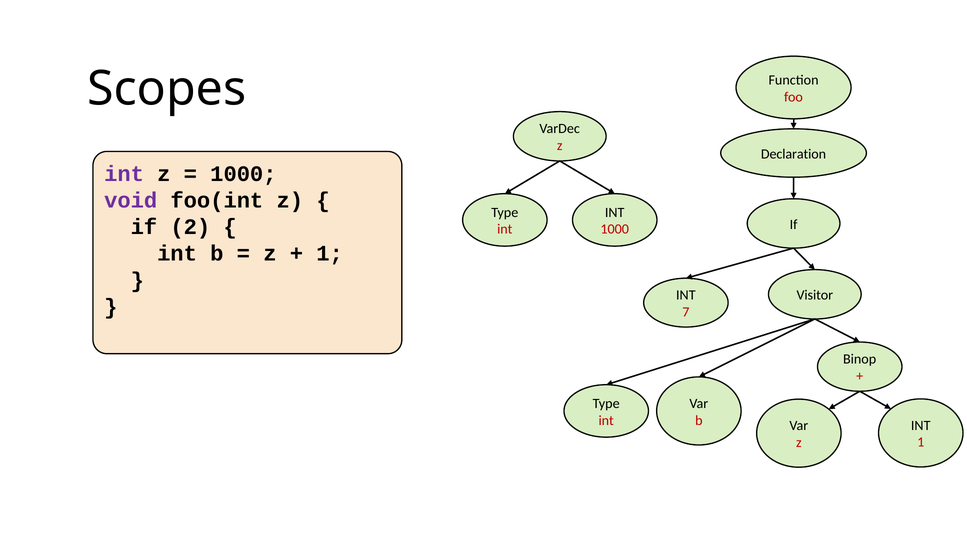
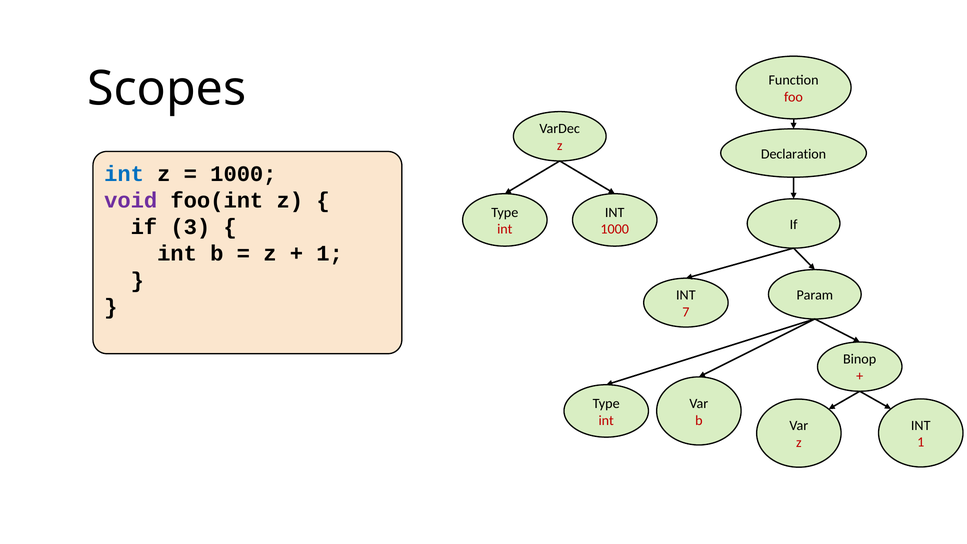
int at (124, 174) colour: purple -> blue
2: 2 -> 3
Visitor: Visitor -> Param
